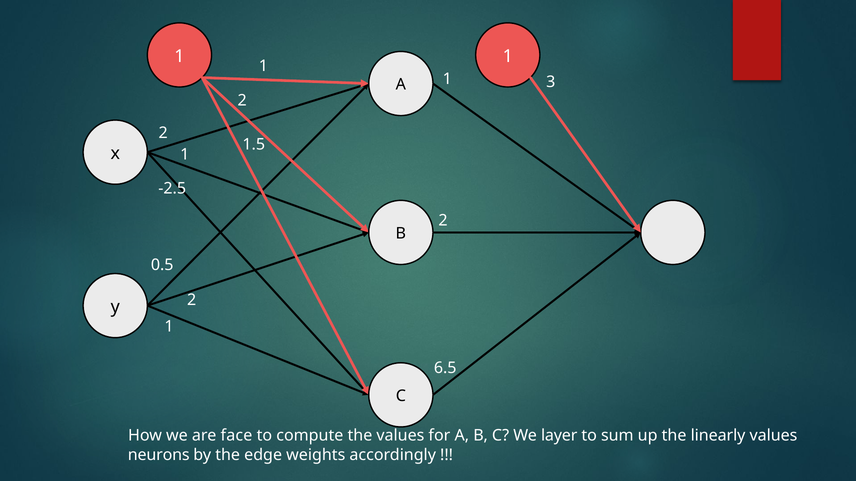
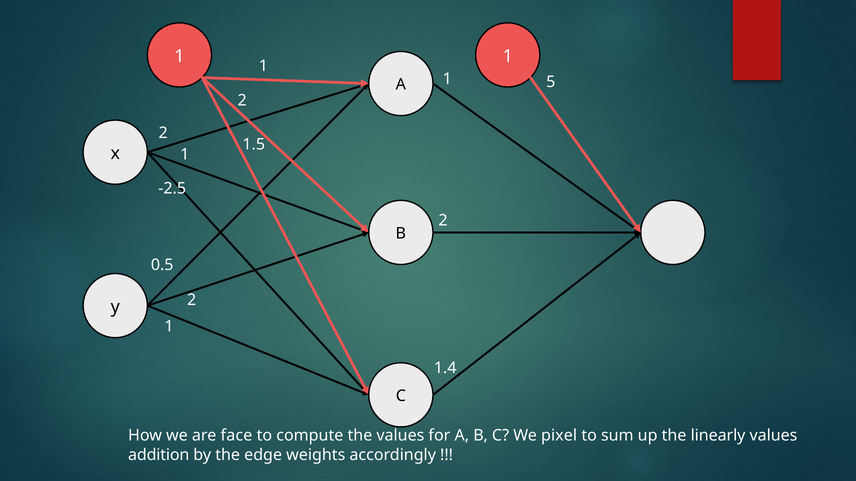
3: 3 -> 5
6.5: 6.5 -> 1.4
layer: layer -> pixel
neurons: neurons -> addition
